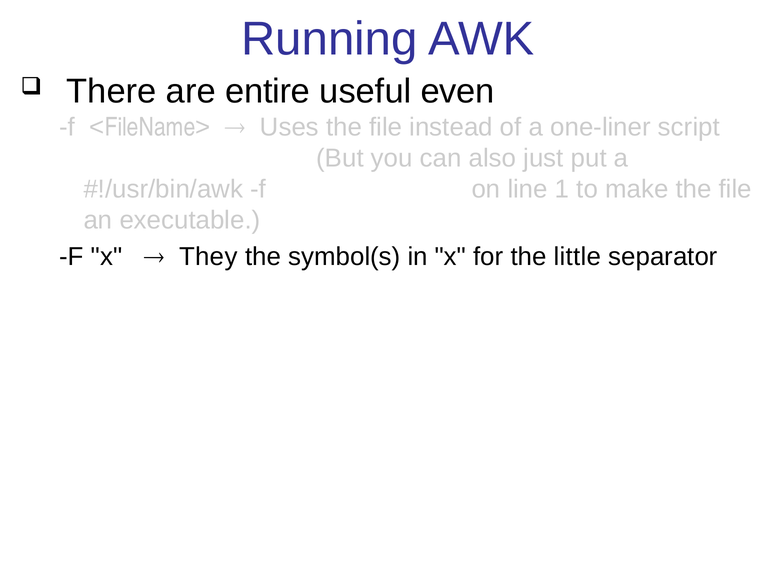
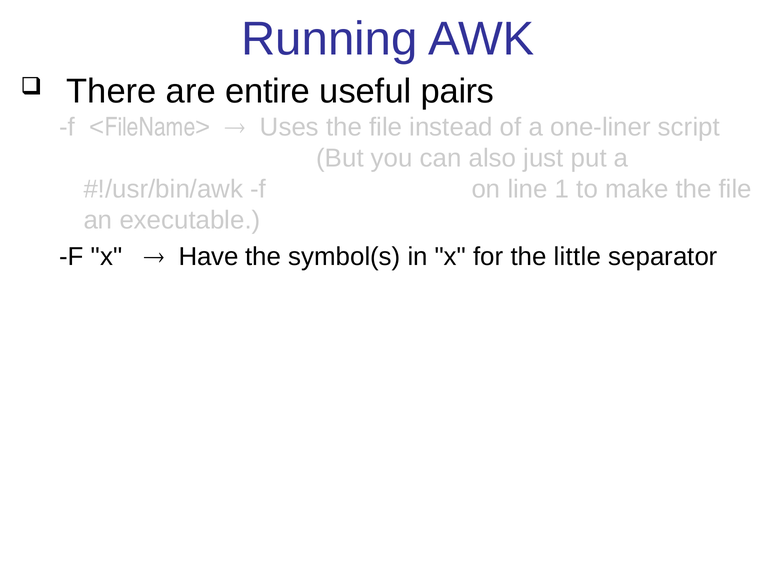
even: even -> pairs
They: They -> Have
